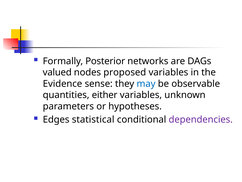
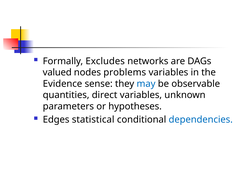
Posterior: Posterior -> Excludes
proposed: proposed -> problems
either: either -> direct
dependencies colour: purple -> blue
